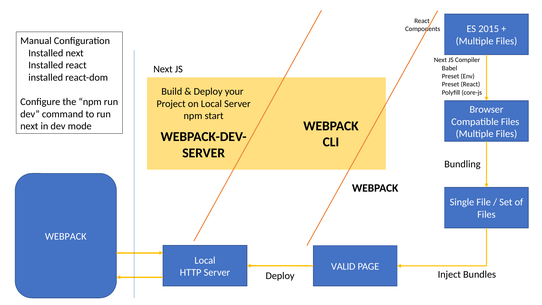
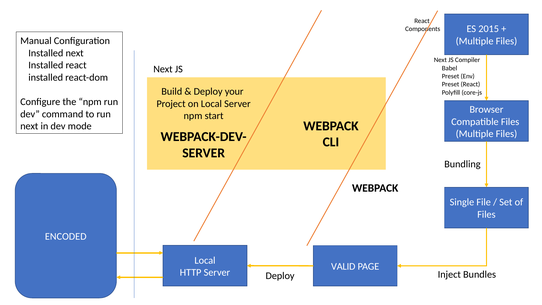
WEBPACK at (66, 236): WEBPACK -> ENCODED
